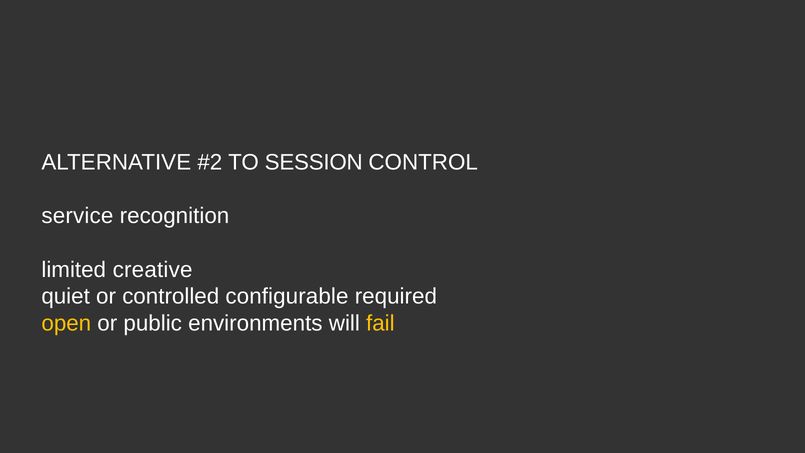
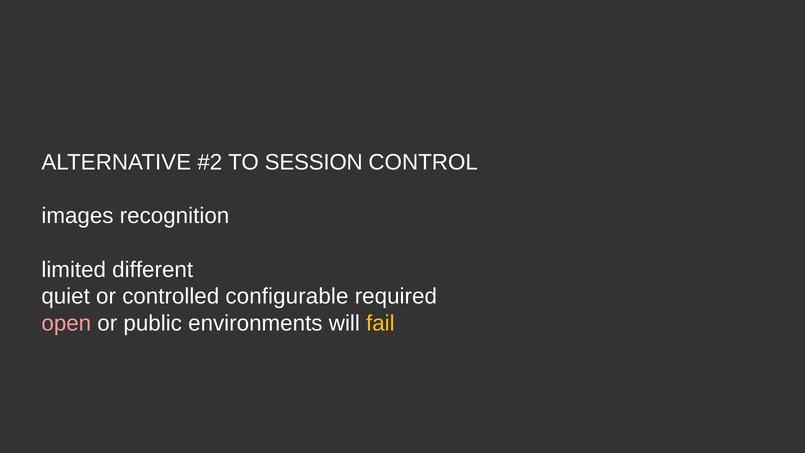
service: service -> images
creative: creative -> different
open colour: yellow -> pink
